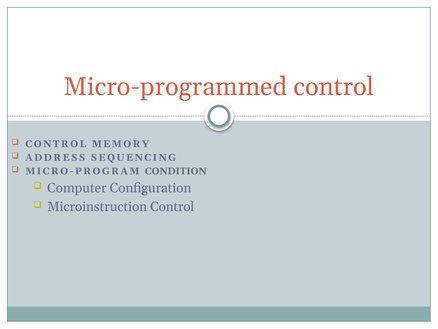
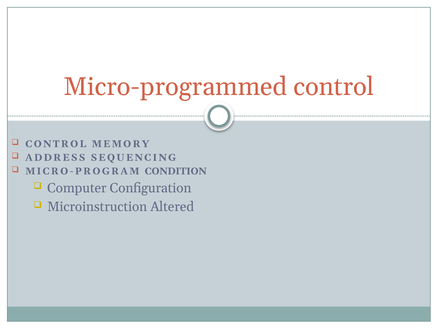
Microinstruction Control: Control -> Altered
